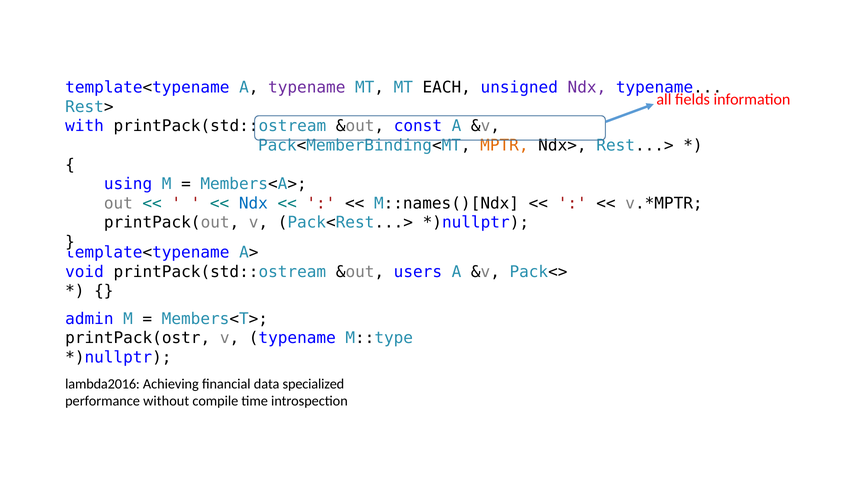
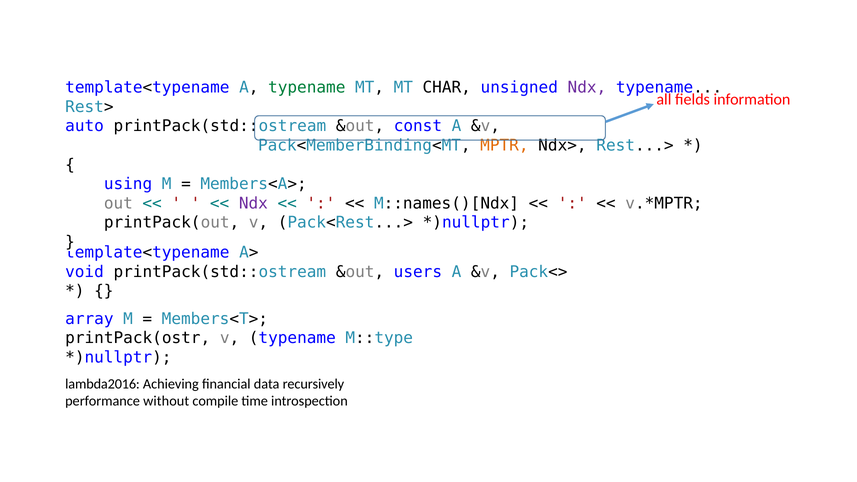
typename at (307, 88) colour: purple -> green
EACH: EACH -> CHAR
with: with -> auto
Ndx at (253, 203) colour: blue -> purple
admin: admin -> array
specialized: specialized -> recursively
